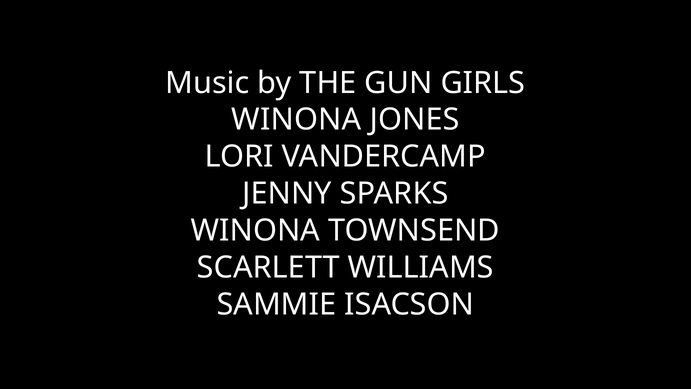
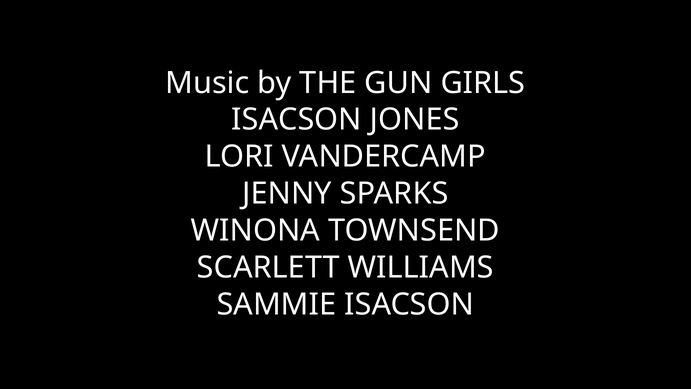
WINONA at (296, 120): WINONA -> ISACSON
